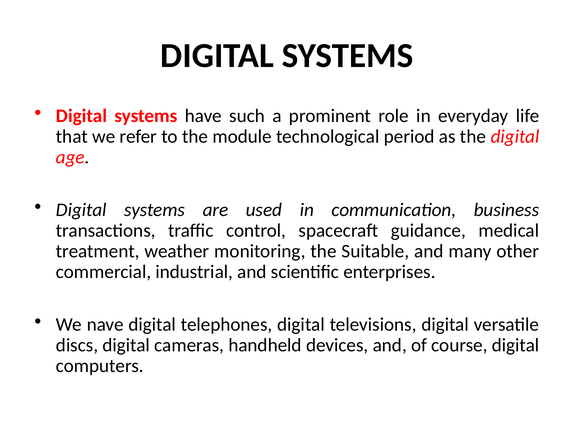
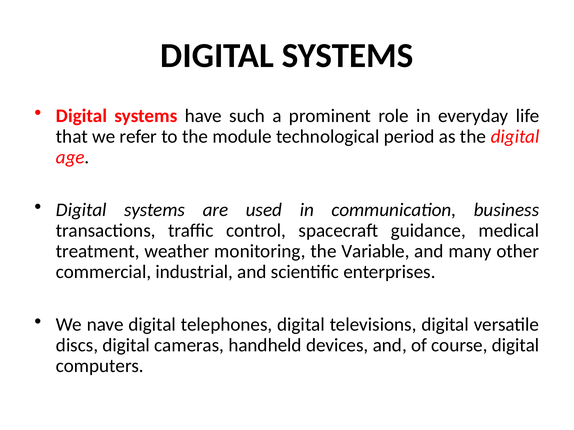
Suitable: Suitable -> Variable
